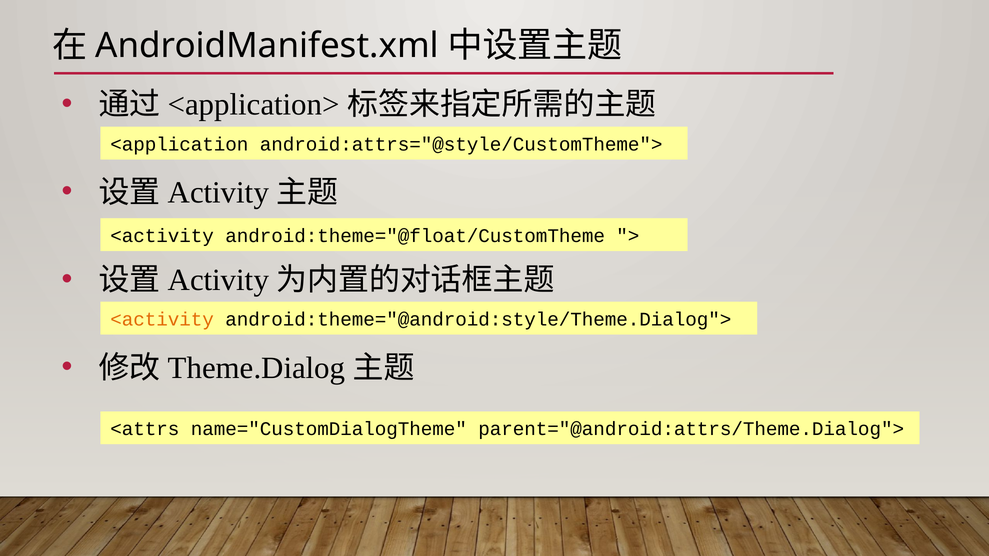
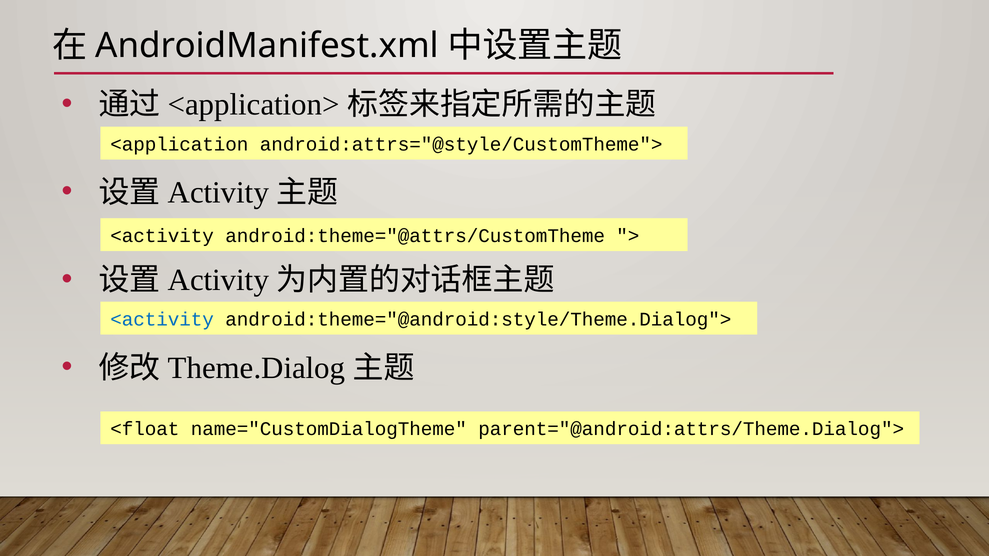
android:theme="@float/CustomTheme: android:theme="@float/CustomTheme -> android:theme="@attrs/CustomTheme
<activity at (162, 320) colour: orange -> blue
<attrs: <attrs -> <float
